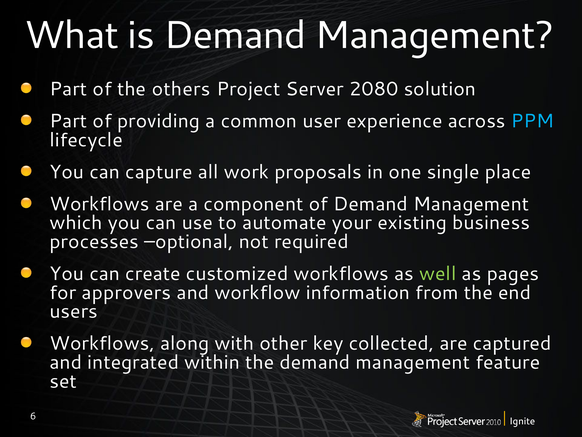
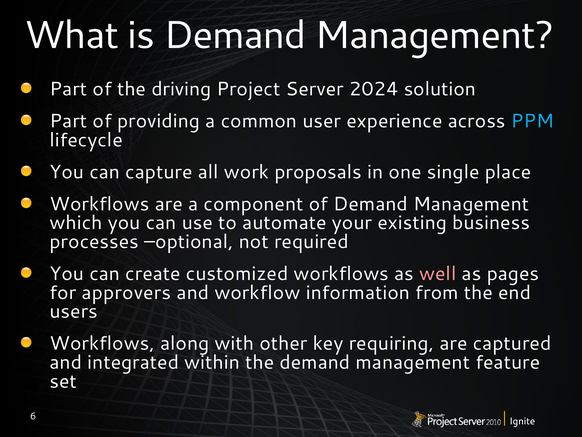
others: others -> driving
2080: 2080 -> 2024
well colour: light green -> pink
collected: collected -> requiring
